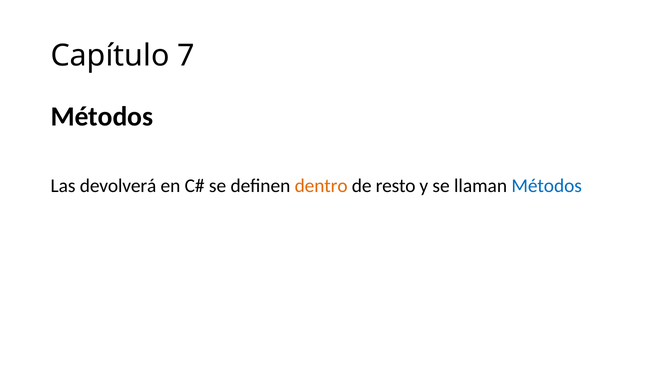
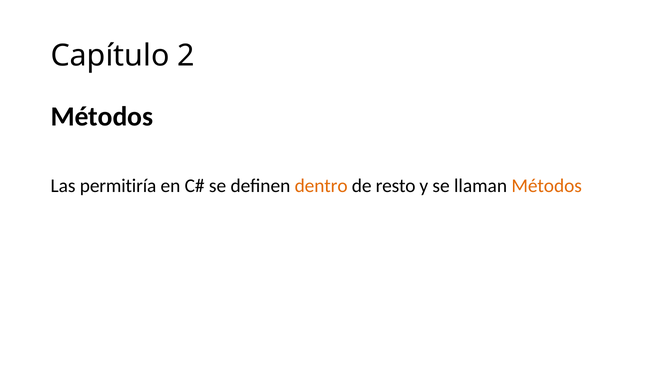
7: 7 -> 2
devolverá: devolverá -> permitiría
Métodos at (547, 186) colour: blue -> orange
